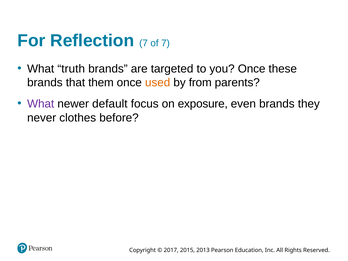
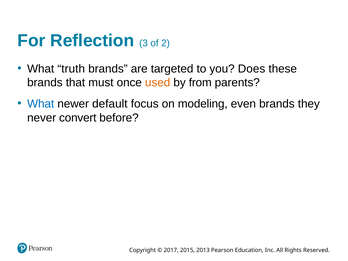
Reflection 7: 7 -> 3
of 7: 7 -> 2
you Once: Once -> Does
them: them -> must
What at (41, 104) colour: purple -> blue
exposure: exposure -> modeling
clothes: clothes -> convert
